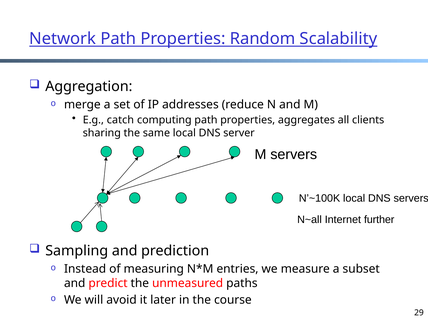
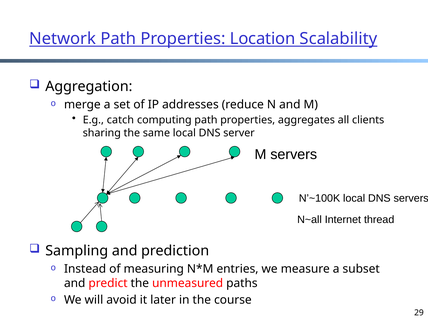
Random: Random -> Location
further: further -> thread
